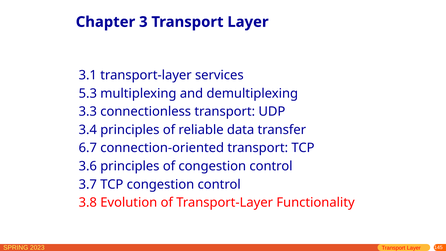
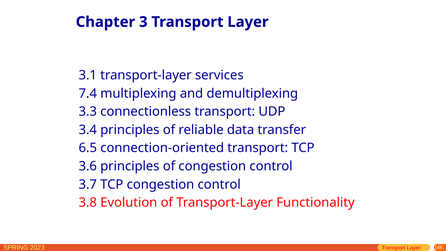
5.3: 5.3 -> 7.4
6.7: 6.7 -> 6.5
